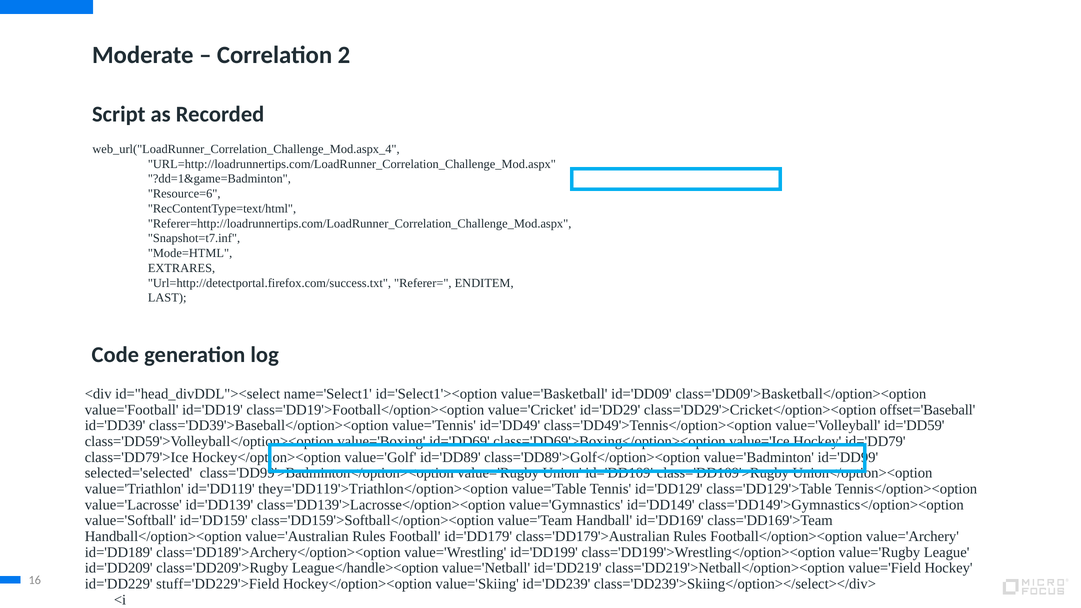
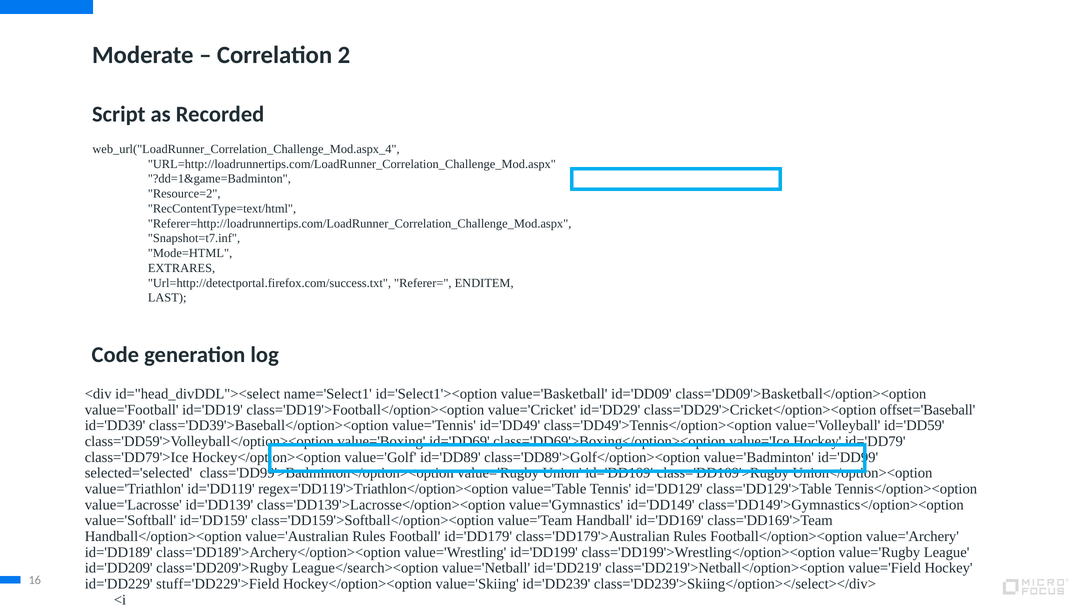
Resource=6: Resource=6 -> Resource=2
they='DD119'>Triathlon</option><option: they='DD119'>Triathlon</option><option -> regex='DD119'>Triathlon</option><option
League</handle><option: League</handle><option -> League</search><option
